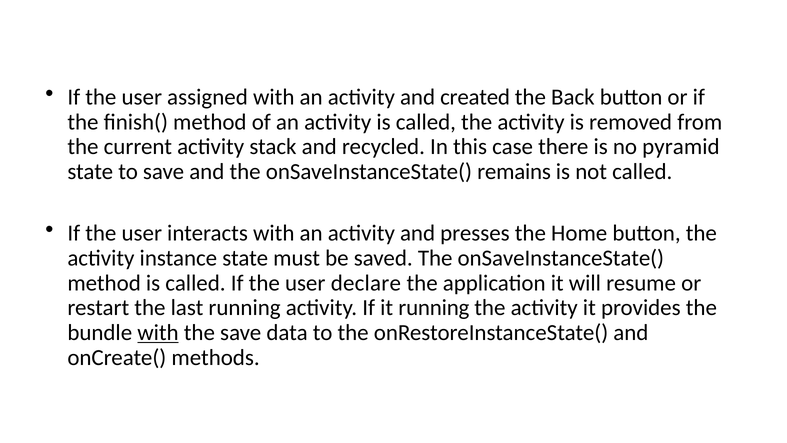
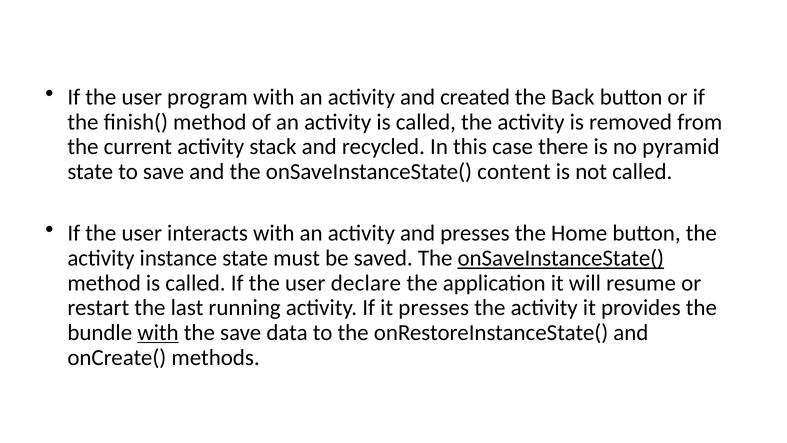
assigned: assigned -> program
remains: remains -> content
onSaveInstanceState( at (561, 258) underline: none -> present
it running: running -> presses
